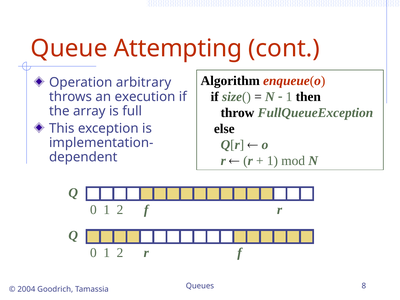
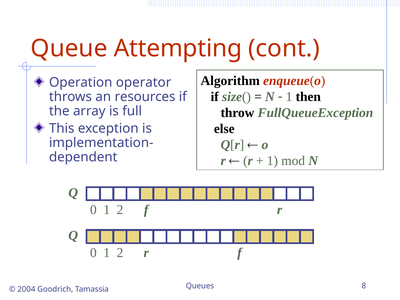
arbitrary: arbitrary -> operator
execution: execution -> resources
